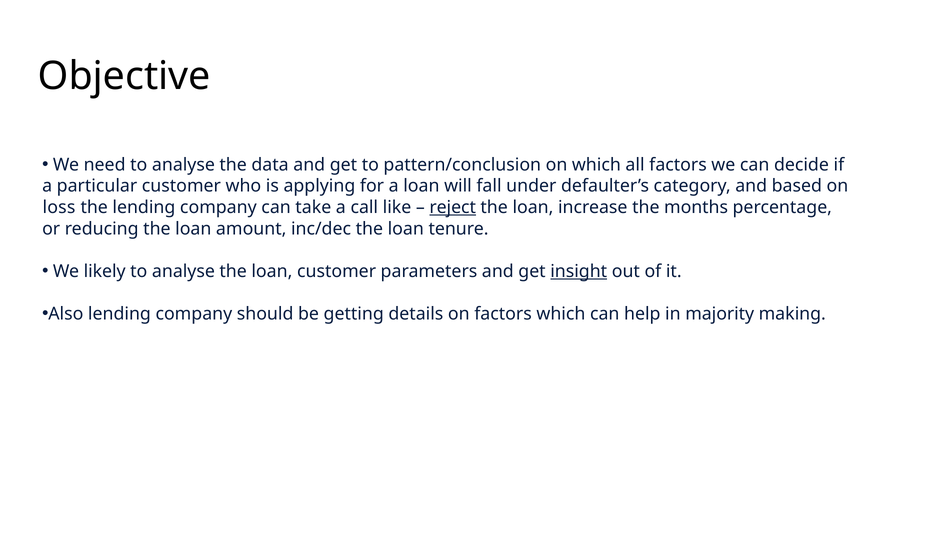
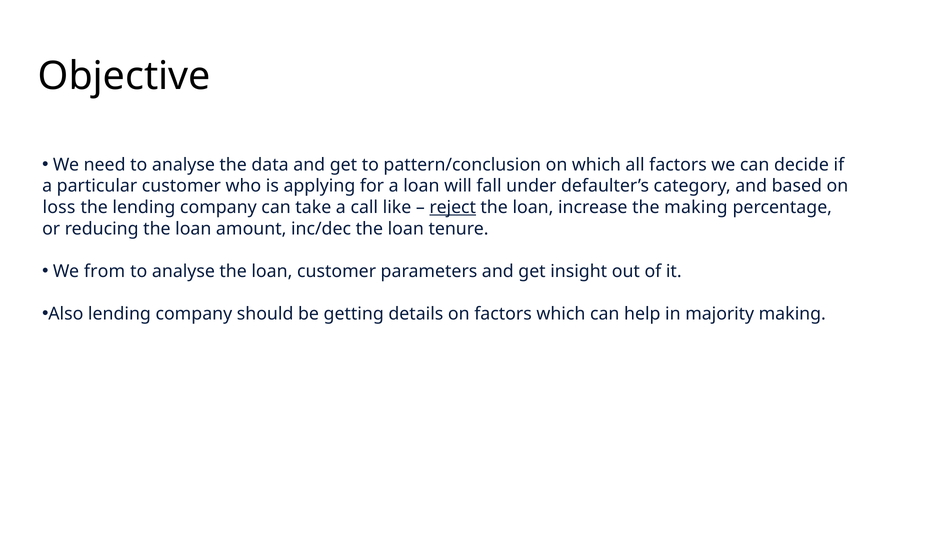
the months: months -> making
likely: likely -> from
insight underline: present -> none
